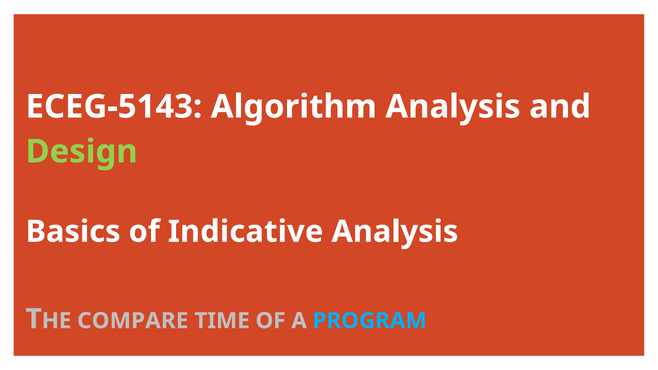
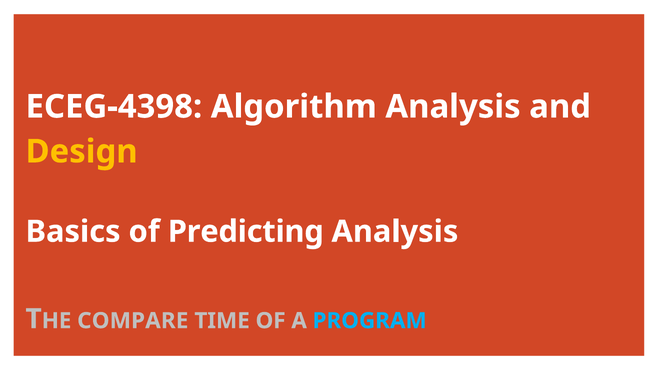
ECEG-5143: ECEG-5143 -> ECEG-4398
Design colour: light green -> yellow
Indicative: Indicative -> Predicting
